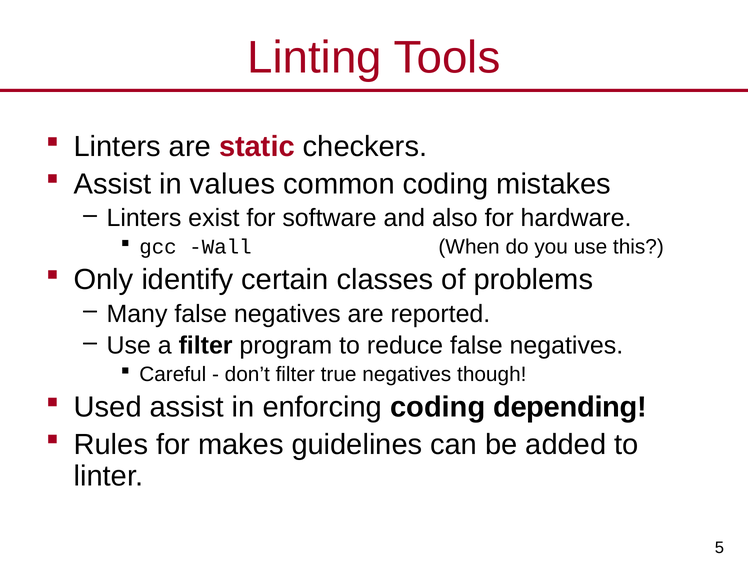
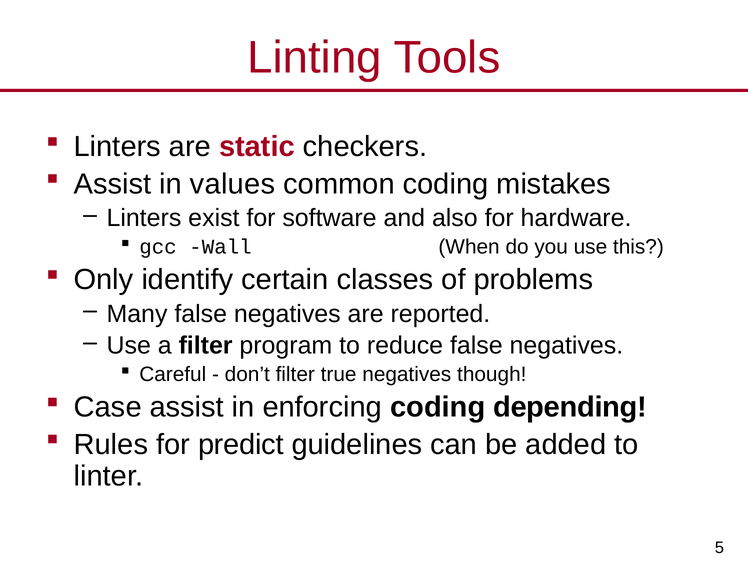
Used: Used -> Case
makes: makes -> predict
